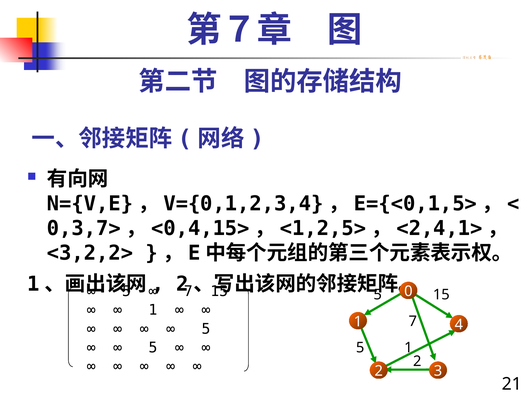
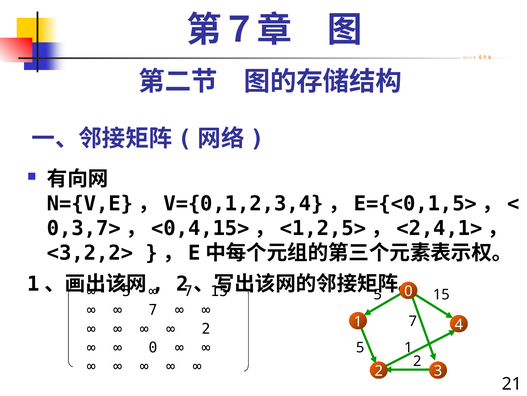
1 at (153, 310): 1 -> 7
5 at (206, 328): 5 -> 2
5 at (153, 347): 5 -> 0
